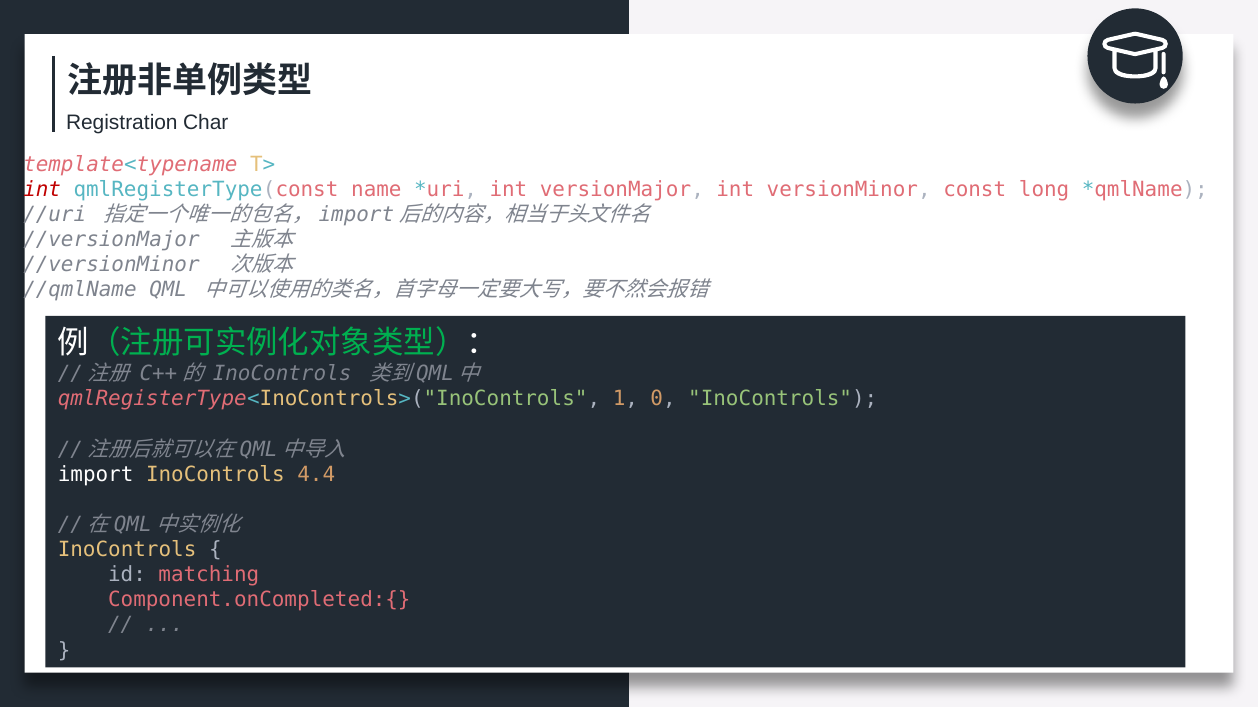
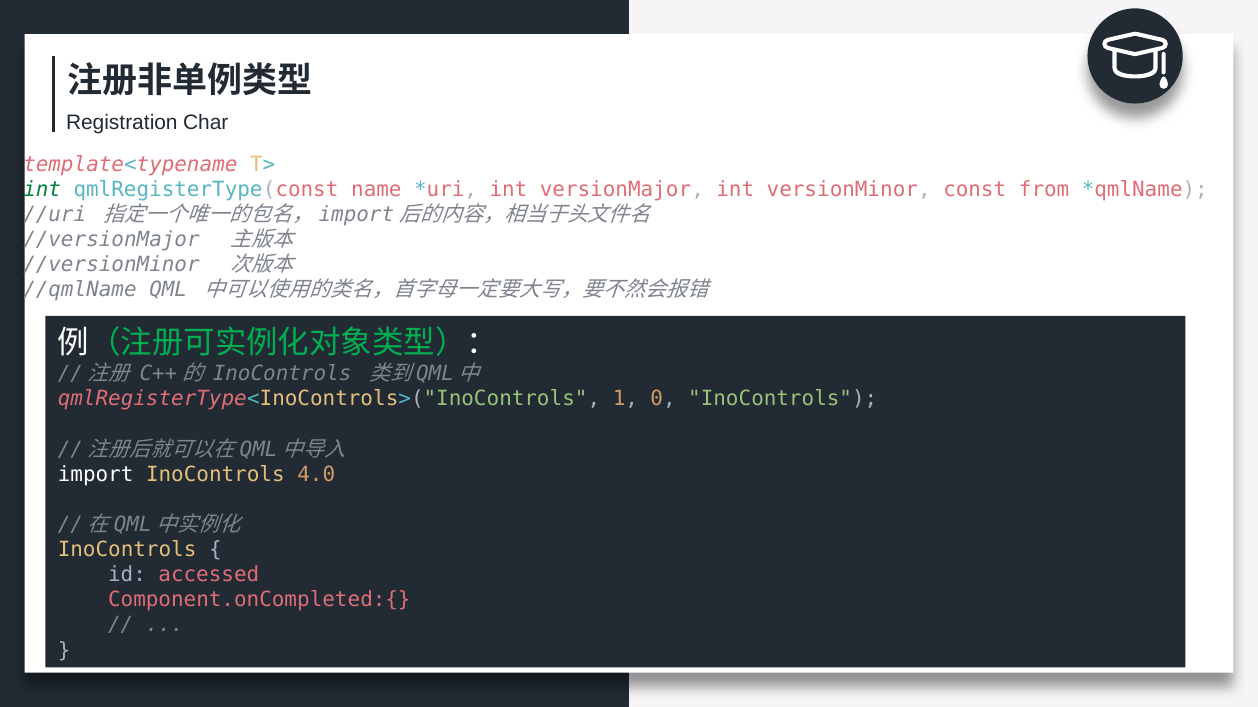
int at (42, 190) colour: red -> green
long: long -> from
4.4: 4.4 -> 4.0
matching: matching -> accessed
